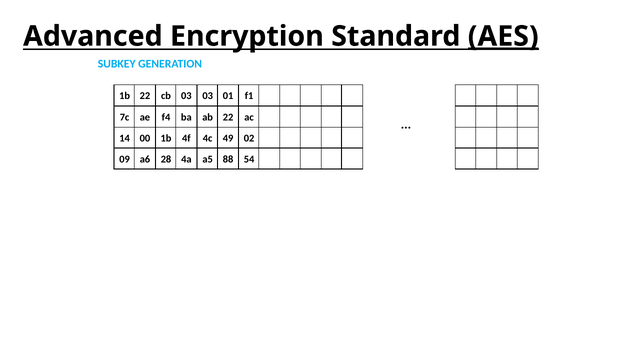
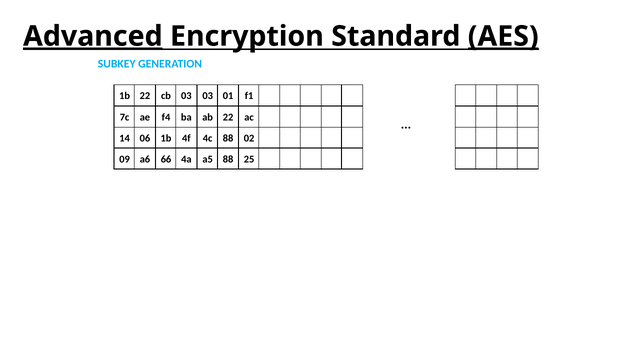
Advanced underline: none -> present
00: 00 -> 06
4c 49: 49 -> 88
28: 28 -> 66
54: 54 -> 25
